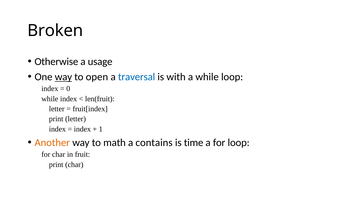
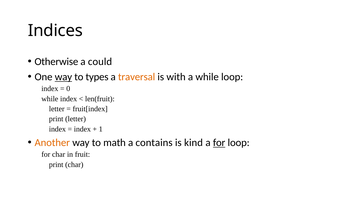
Broken: Broken -> Indices
usage: usage -> could
open: open -> types
traversal colour: blue -> orange
time: time -> kind
for at (219, 142) underline: none -> present
